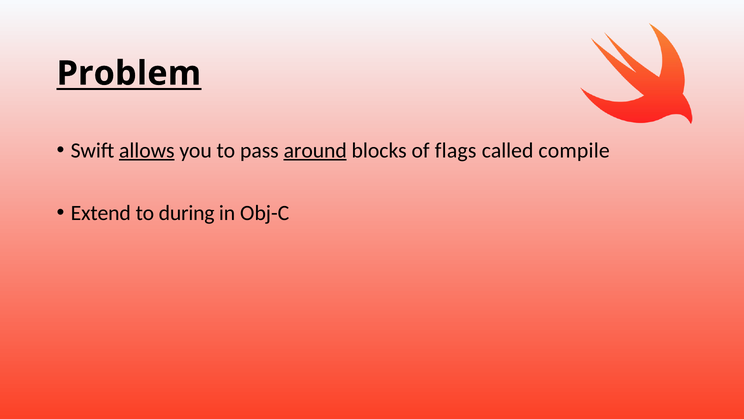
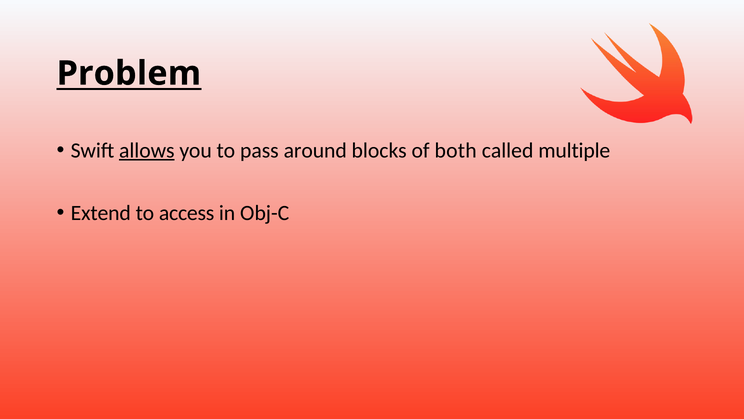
around underline: present -> none
flags: flags -> both
compile: compile -> multiple
during: during -> access
